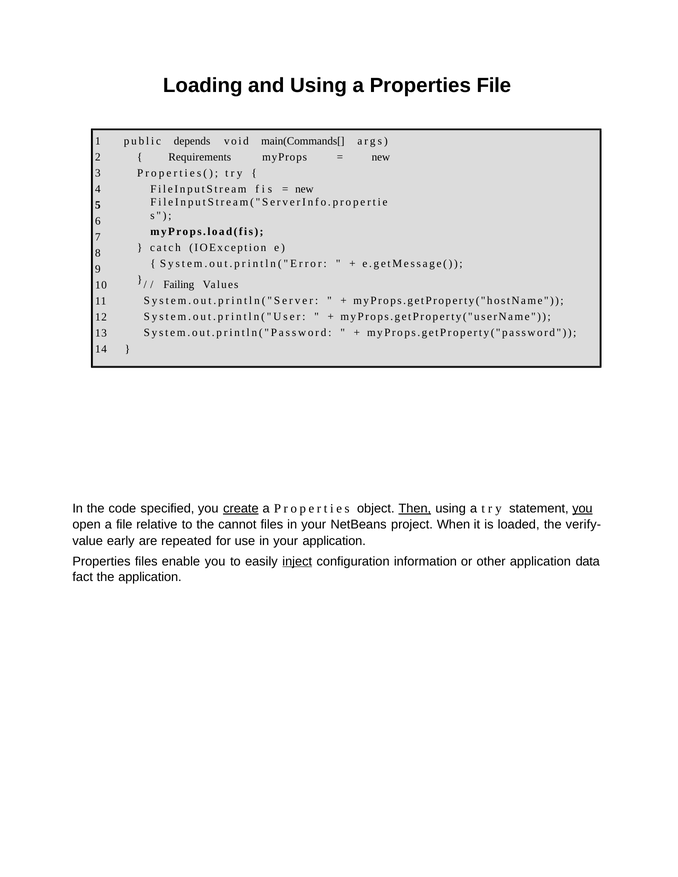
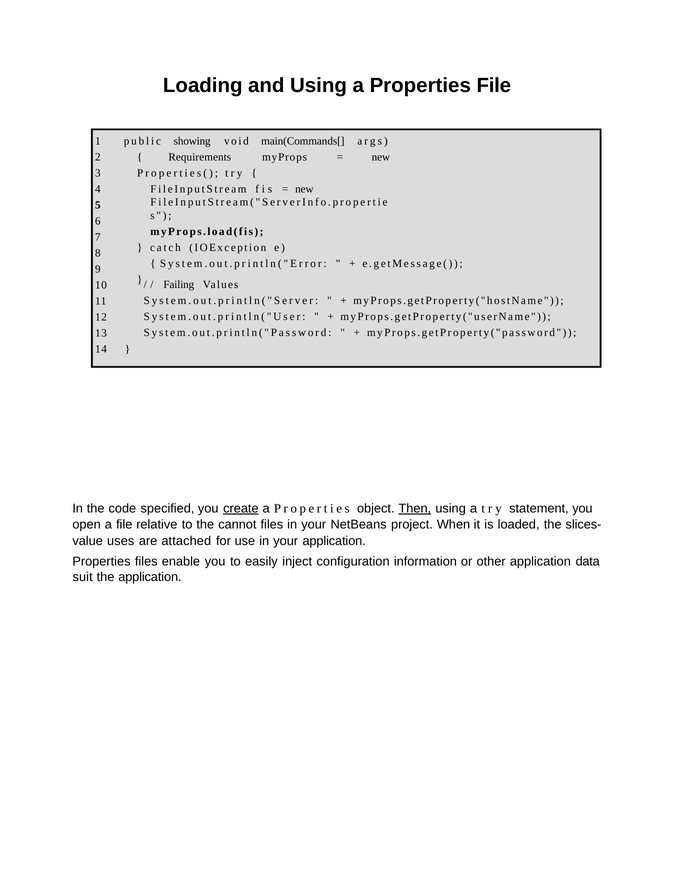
depends: depends -> showing
you at (582, 509) underline: present -> none
verify-: verify- -> slices-
early: early -> uses
repeated: repeated -> attached
inject underline: present -> none
fact: fact -> suit
